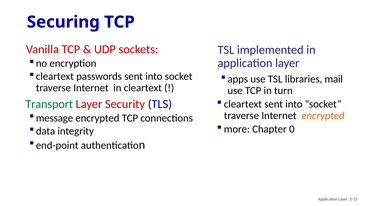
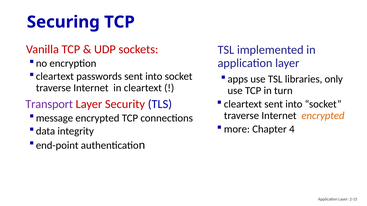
mail: mail -> only
Transport colour: green -> purple
0: 0 -> 4
